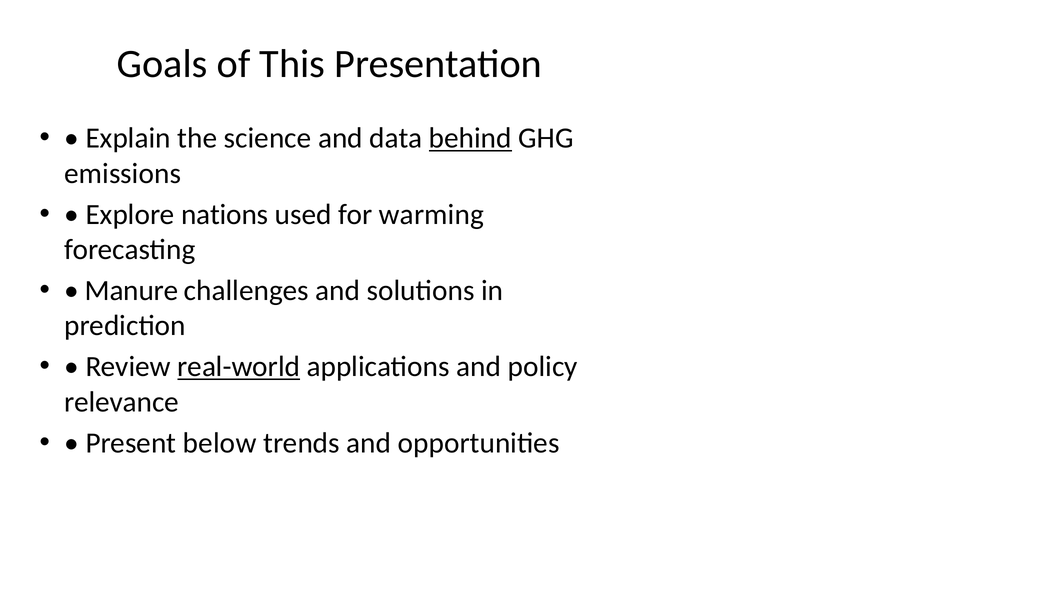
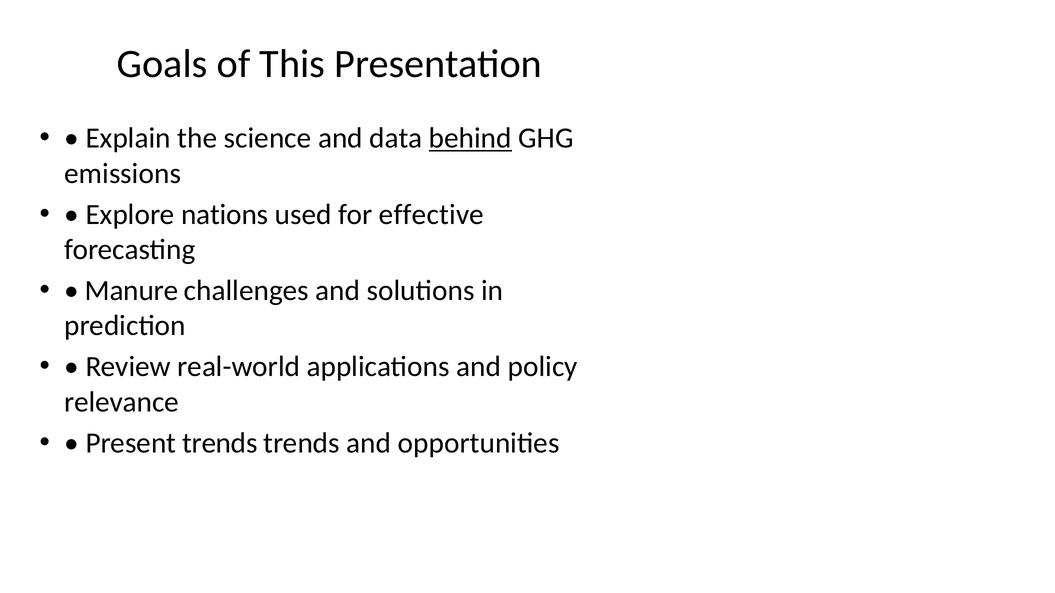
warming: warming -> effective
real-world underline: present -> none
Present below: below -> trends
